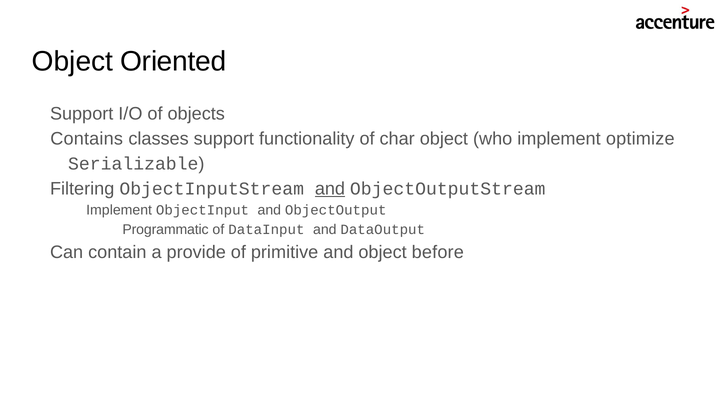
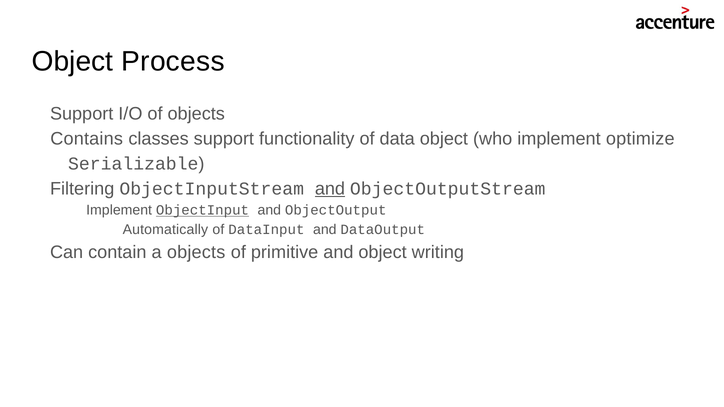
Oriented: Oriented -> Process
char: char -> data
ObjectInput underline: none -> present
Programmatic: Programmatic -> Automatically
a provide: provide -> objects
before: before -> writing
